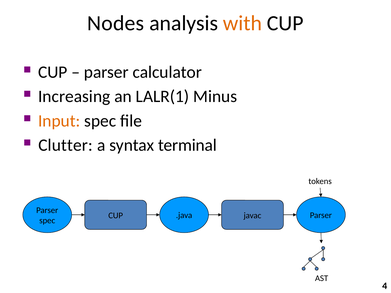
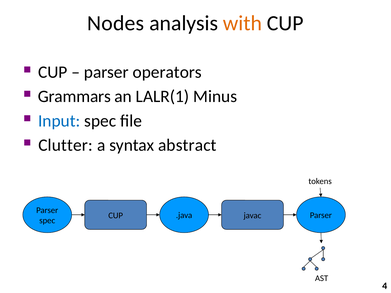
calculator: calculator -> operators
Increasing: Increasing -> Grammars
Input colour: orange -> blue
terminal: terminal -> abstract
